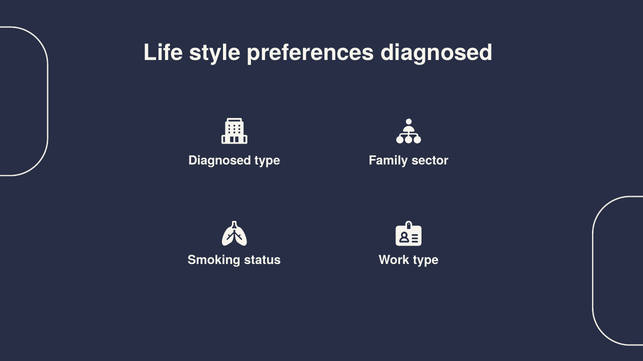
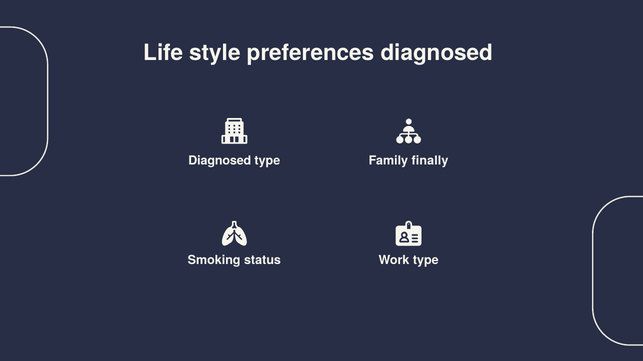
sector: sector -> finally
